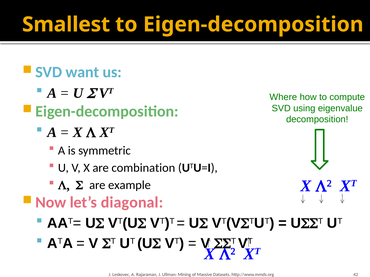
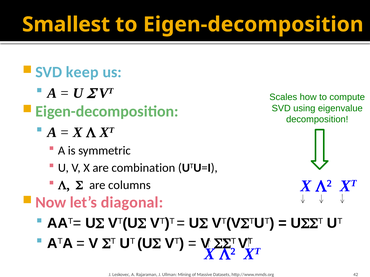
want: want -> keep
Where: Where -> Scales
example: example -> columns
